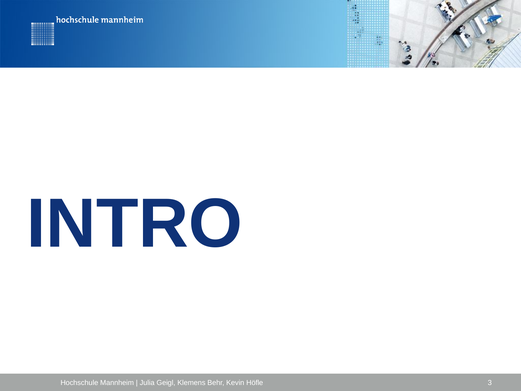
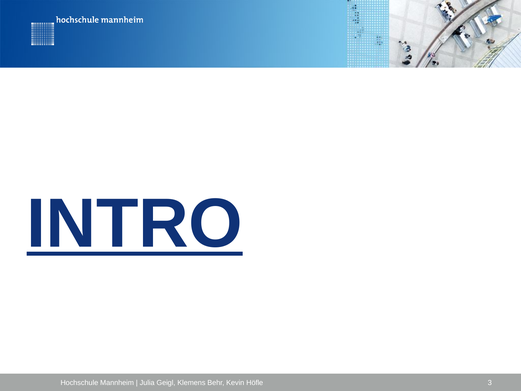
INTRO underline: none -> present
